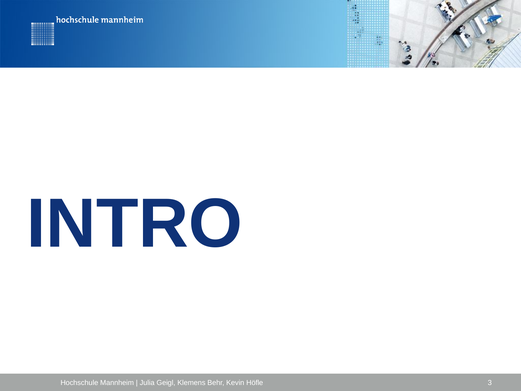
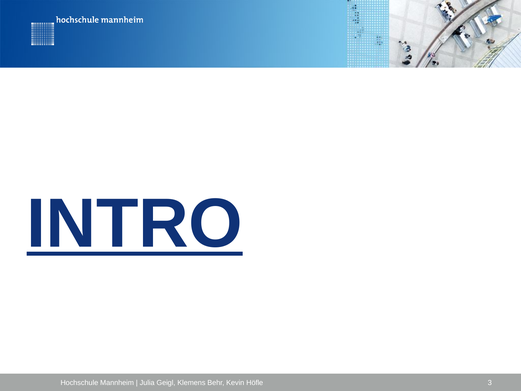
INTRO underline: none -> present
